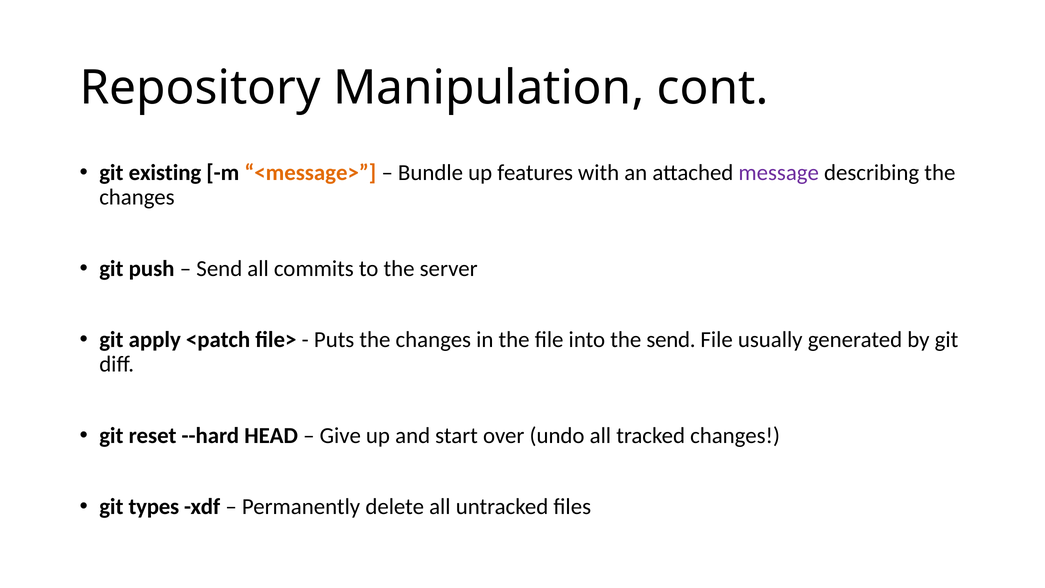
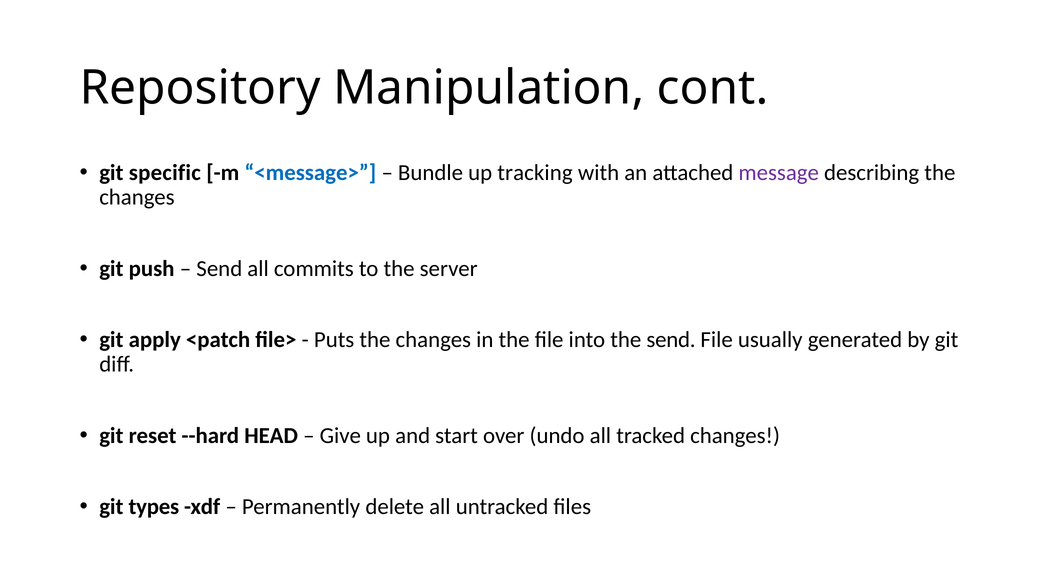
existing: existing -> specific
<message> colour: orange -> blue
features: features -> tracking
